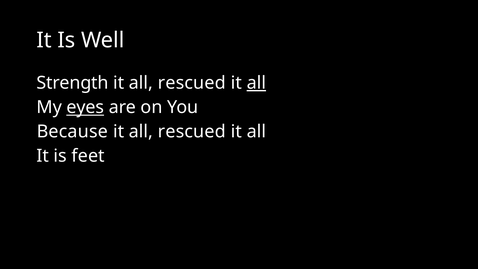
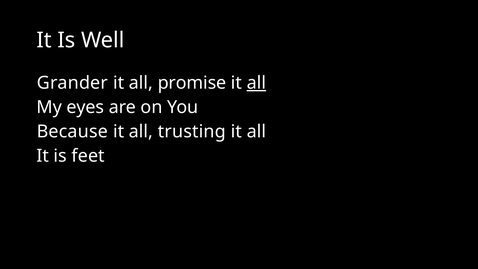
Strength: Strength -> Grander
rescued at (192, 83): rescued -> promise
eyes underline: present -> none
rescued at (192, 132): rescued -> trusting
